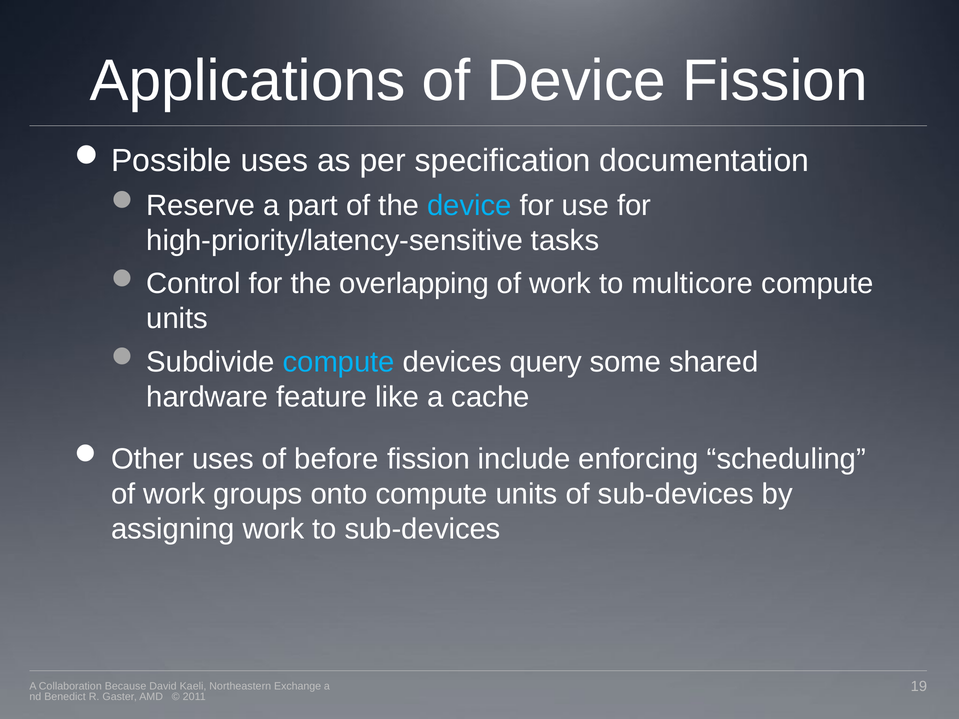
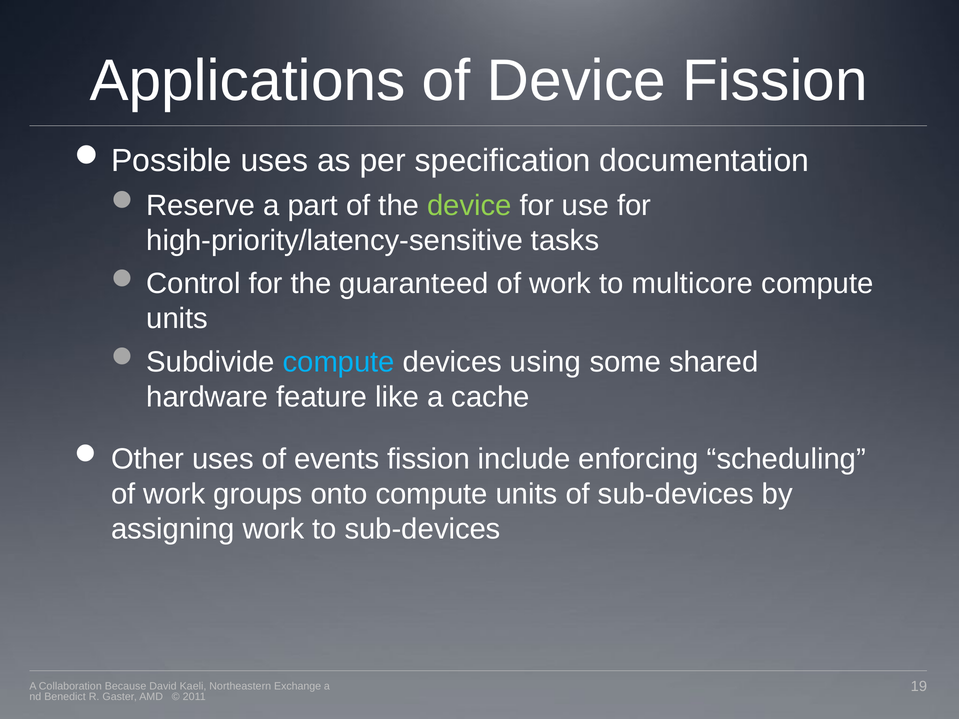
device at (469, 205) colour: light blue -> light green
overlapping: overlapping -> guaranteed
query: query -> using
before: before -> events
